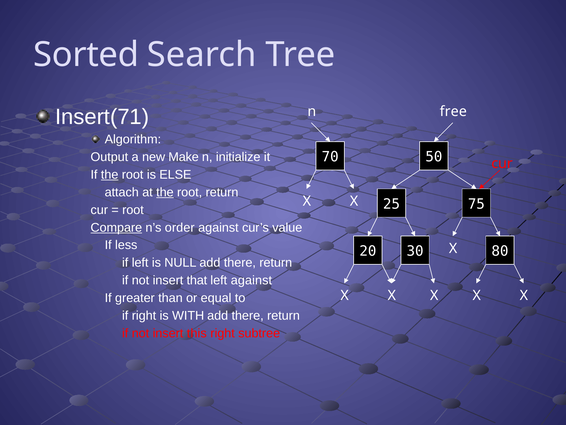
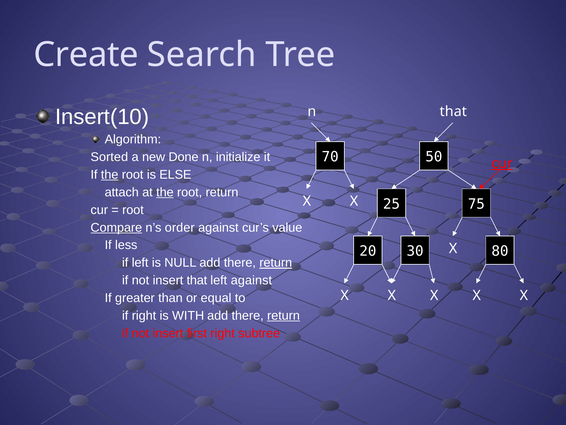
Sorted: Sorted -> Create
Insert(71: Insert(71 -> Insert(10
free at (453, 111): free -> that
Output: Output -> Sorted
Make: Make -> Done
cur at (502, 163) underline: none -> present
return at (276, 262) underline: none -> present
return at (283, 315) underline: none -> present
this: this -> first
